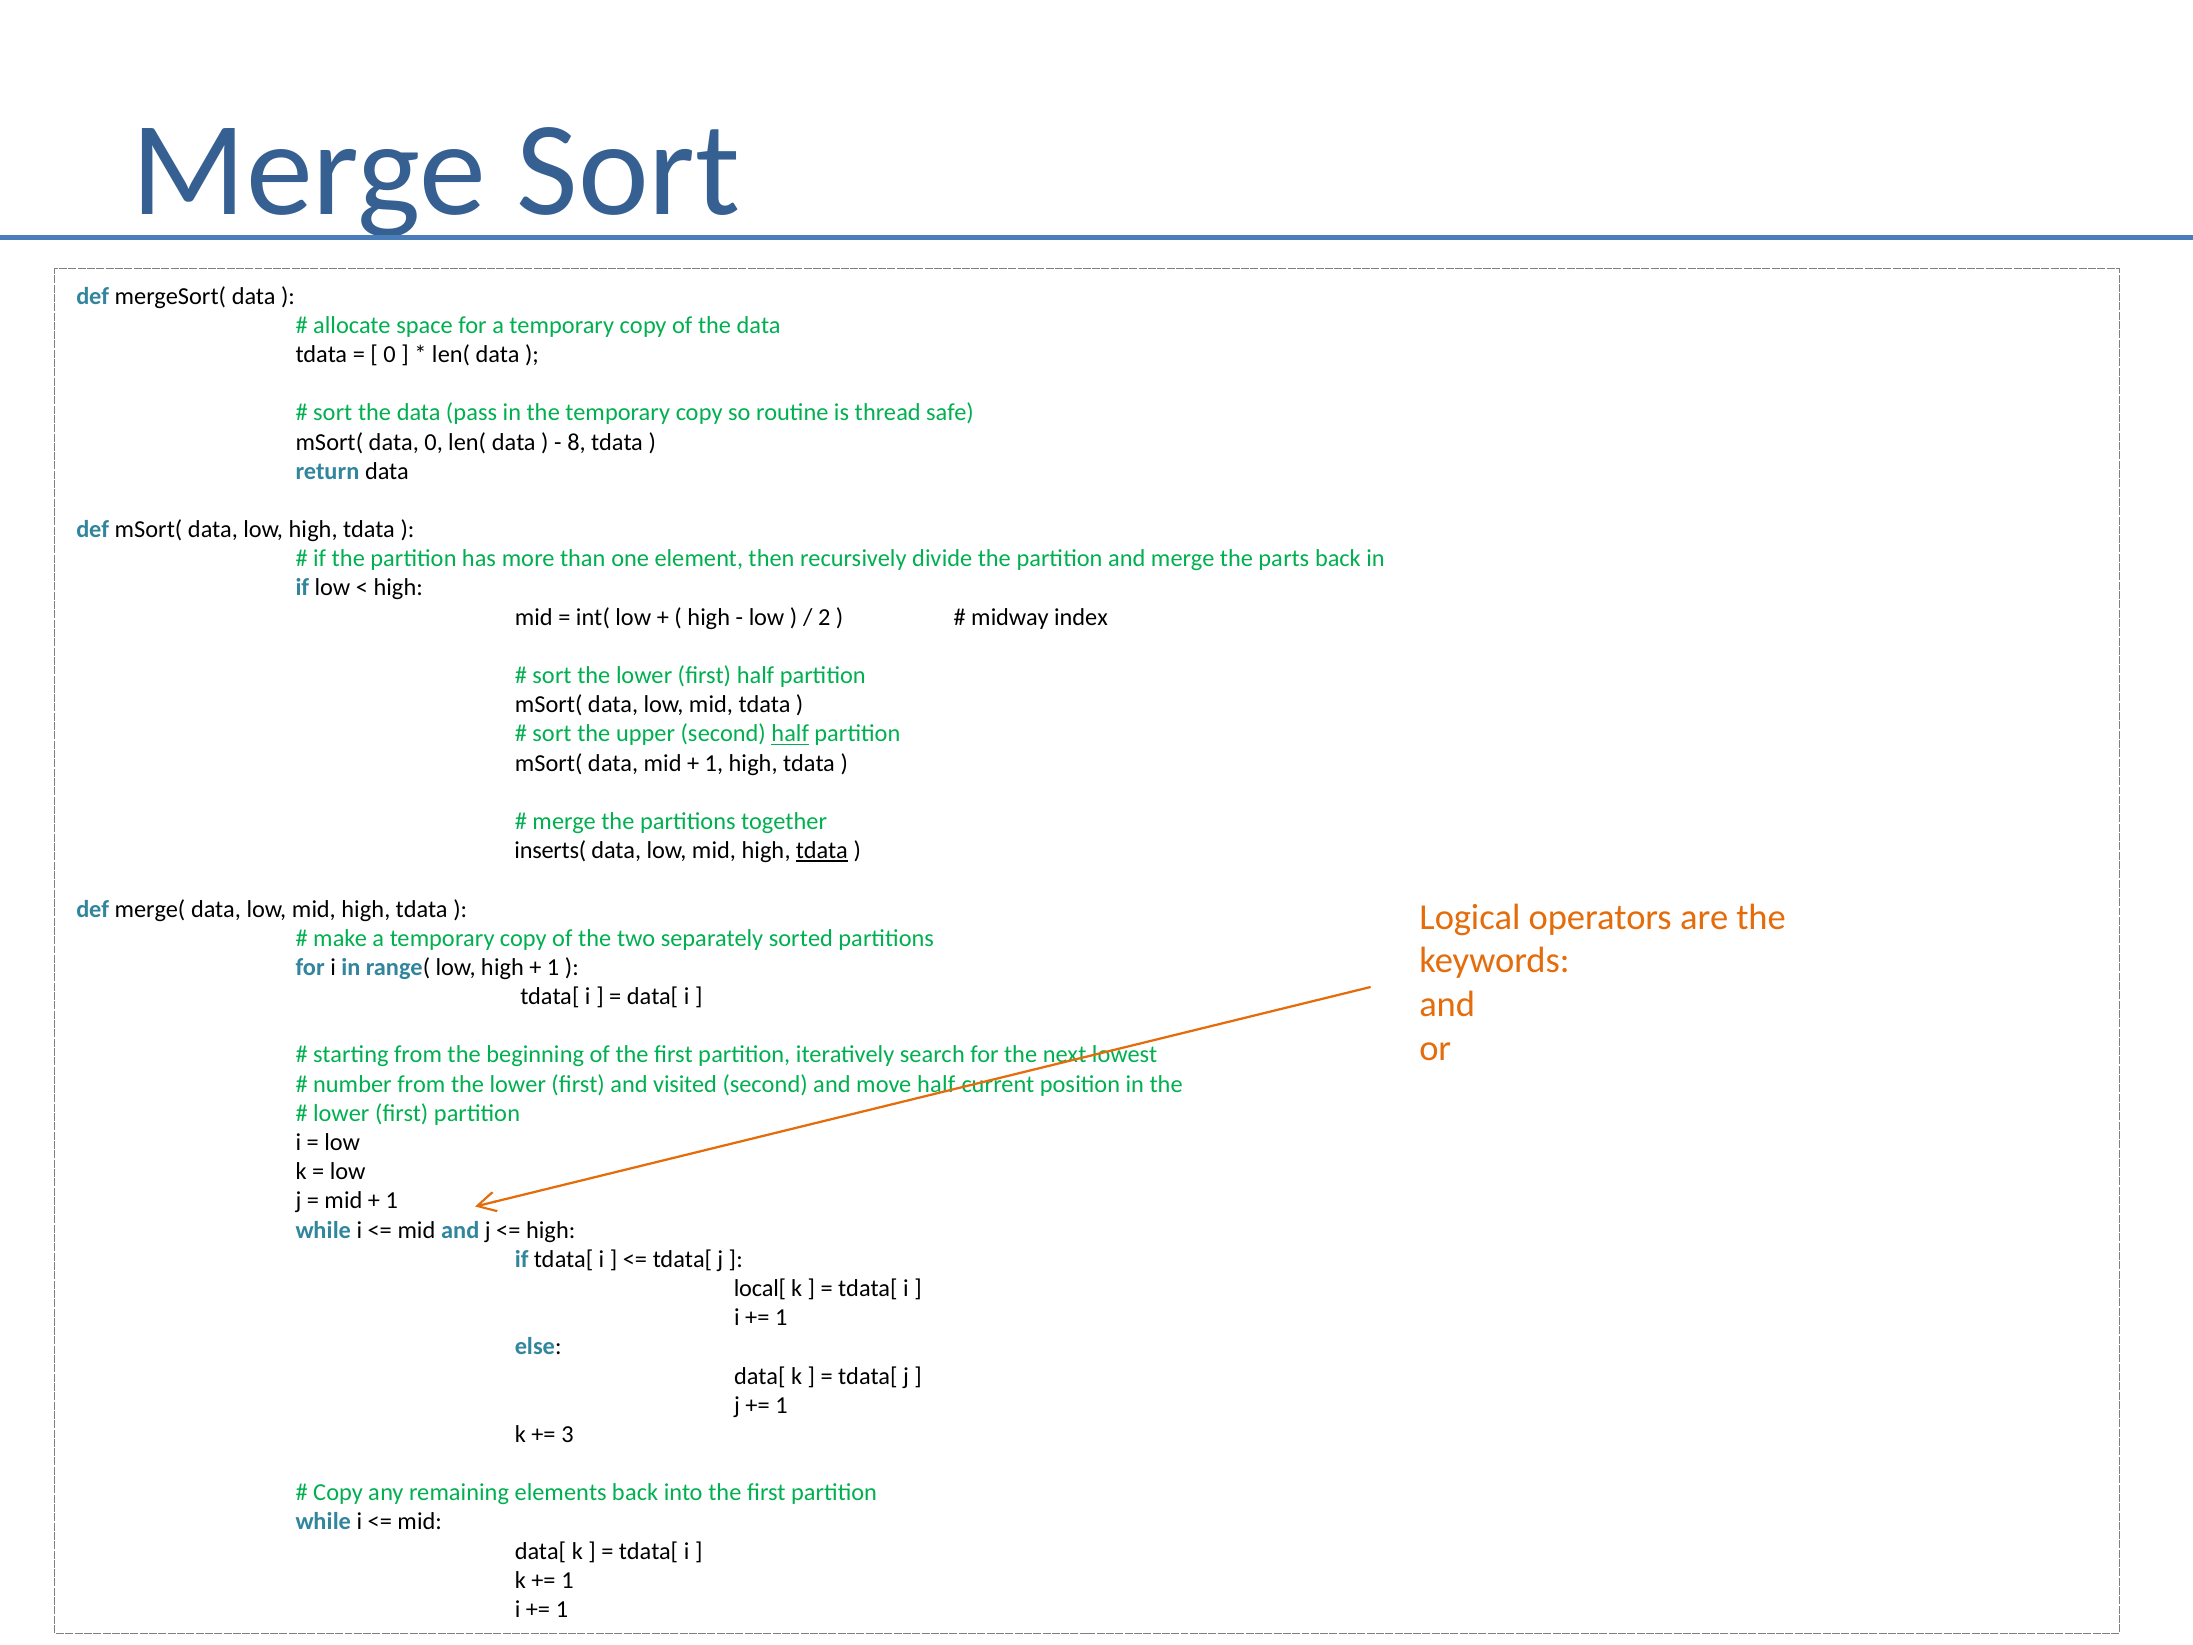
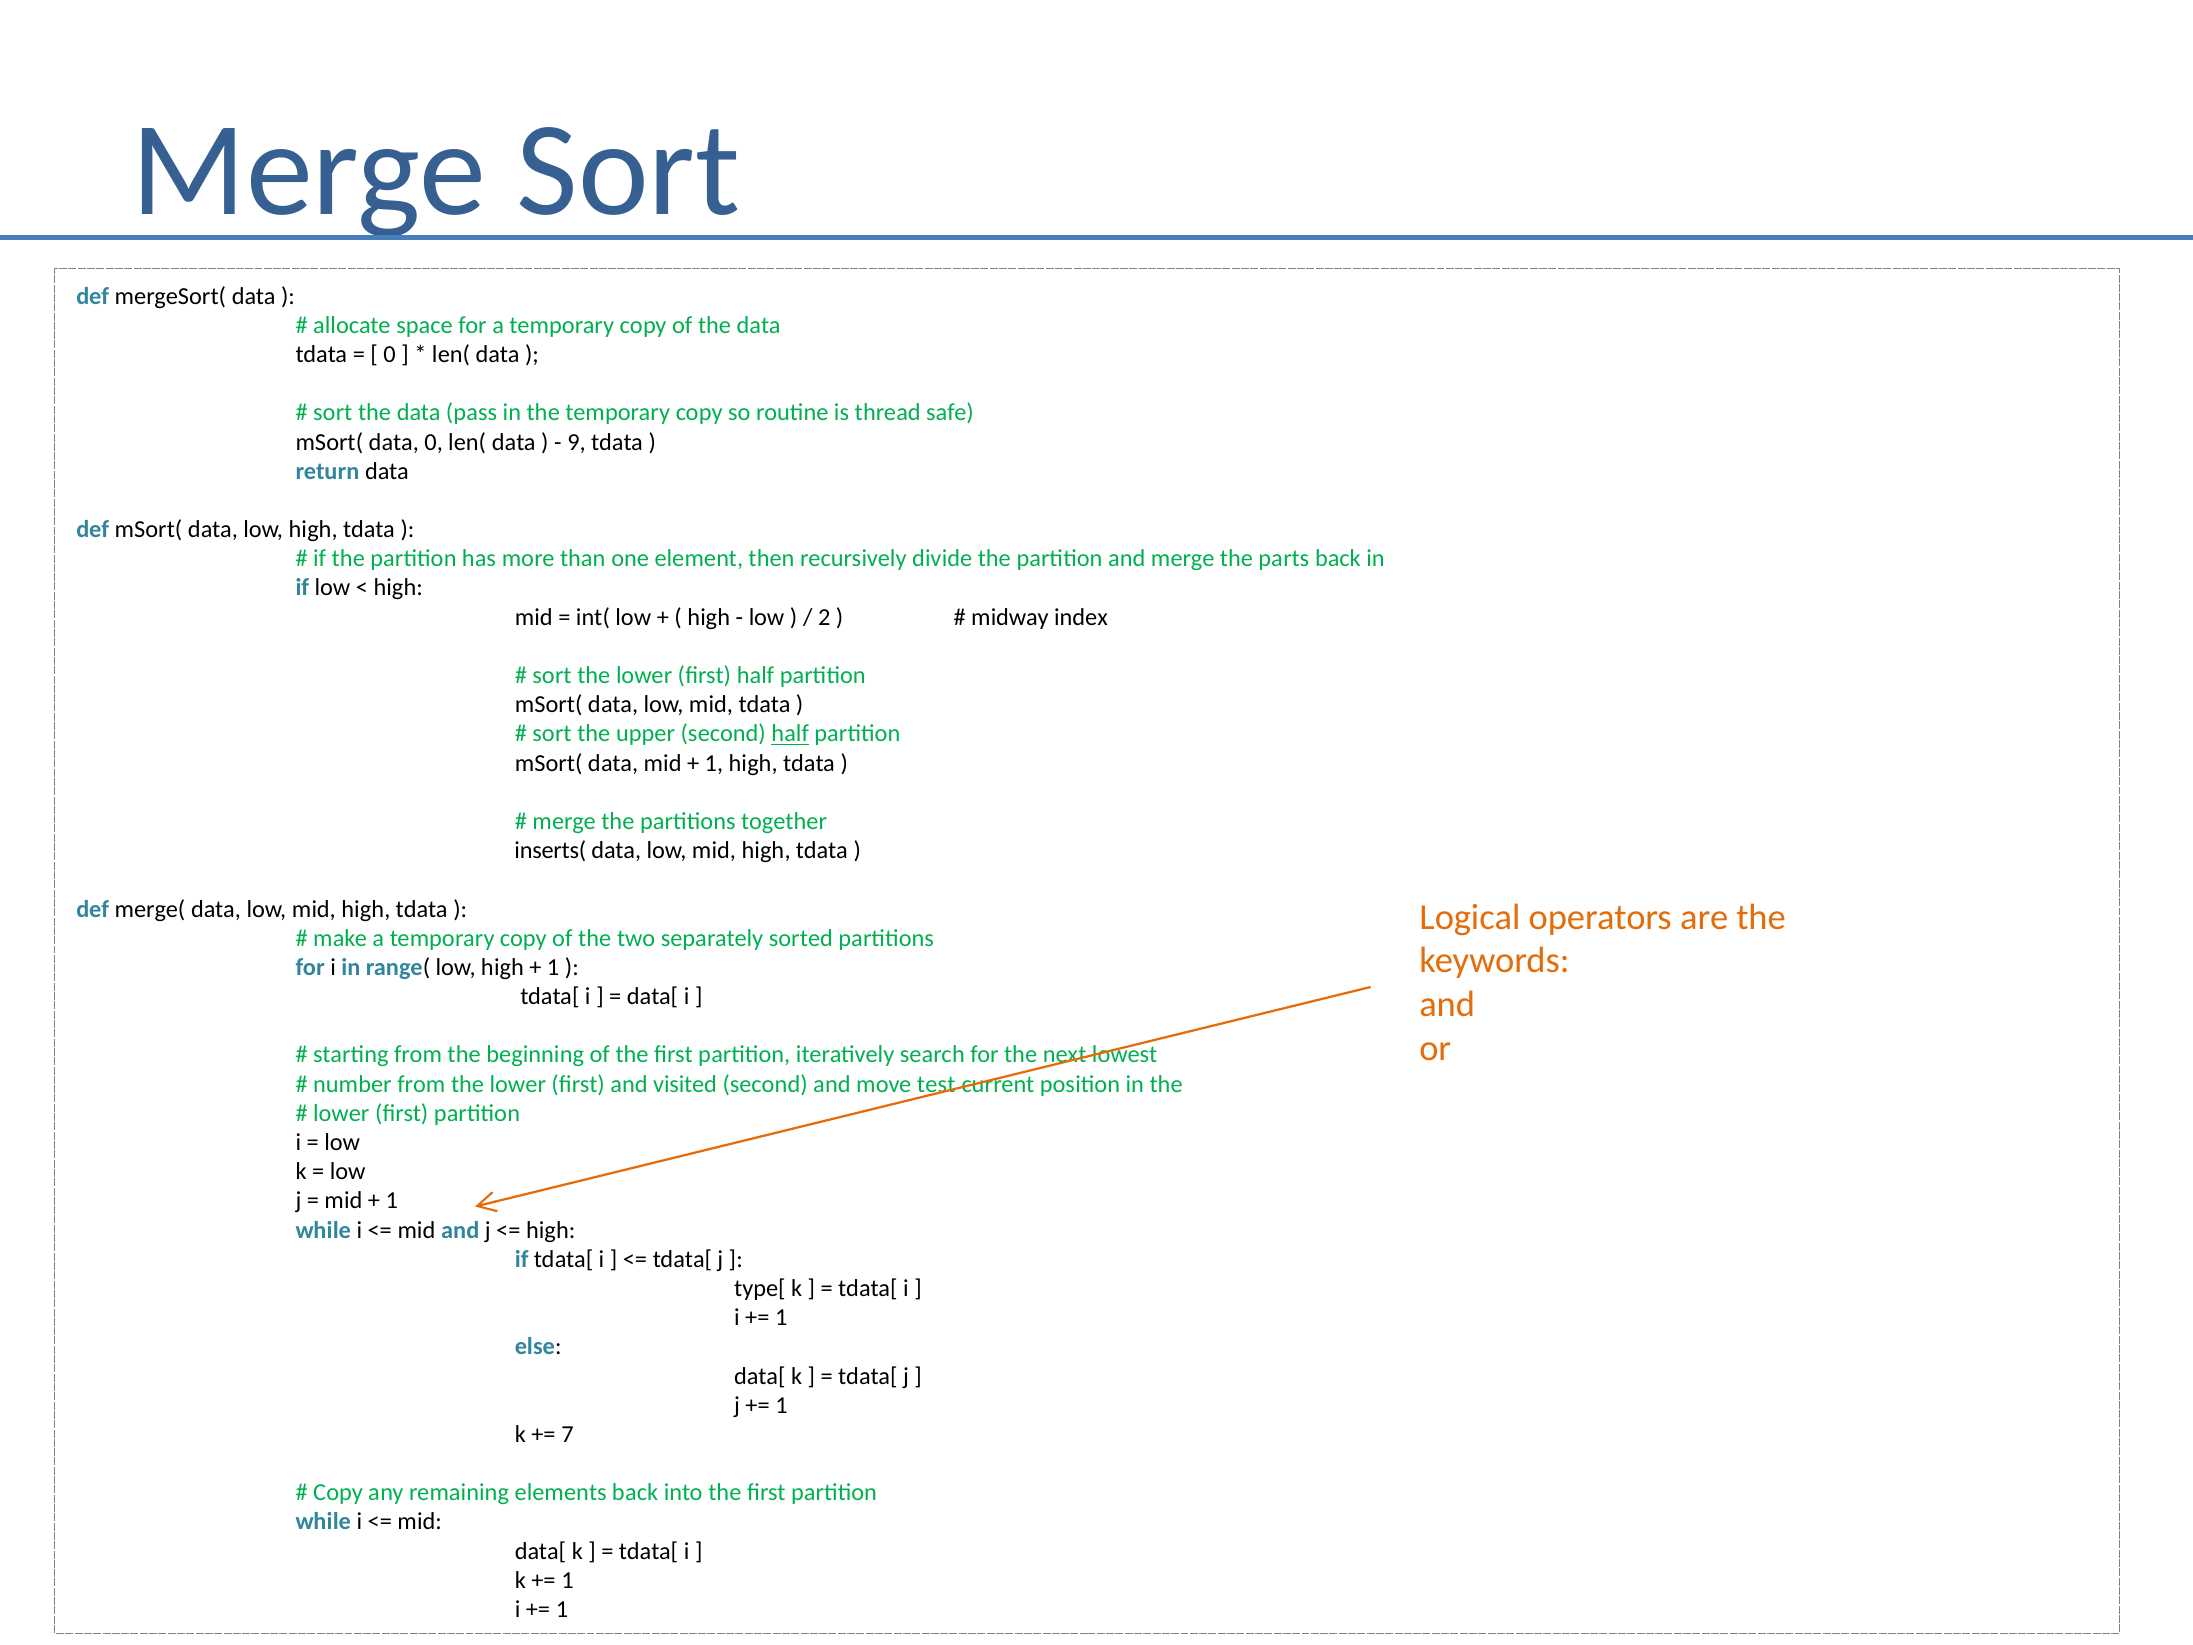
8: 8 -> 9
tdata at (822, 851) underline: present -> none
move half: half -> test
local[: local[ -> type[
3: 3 -> 7
